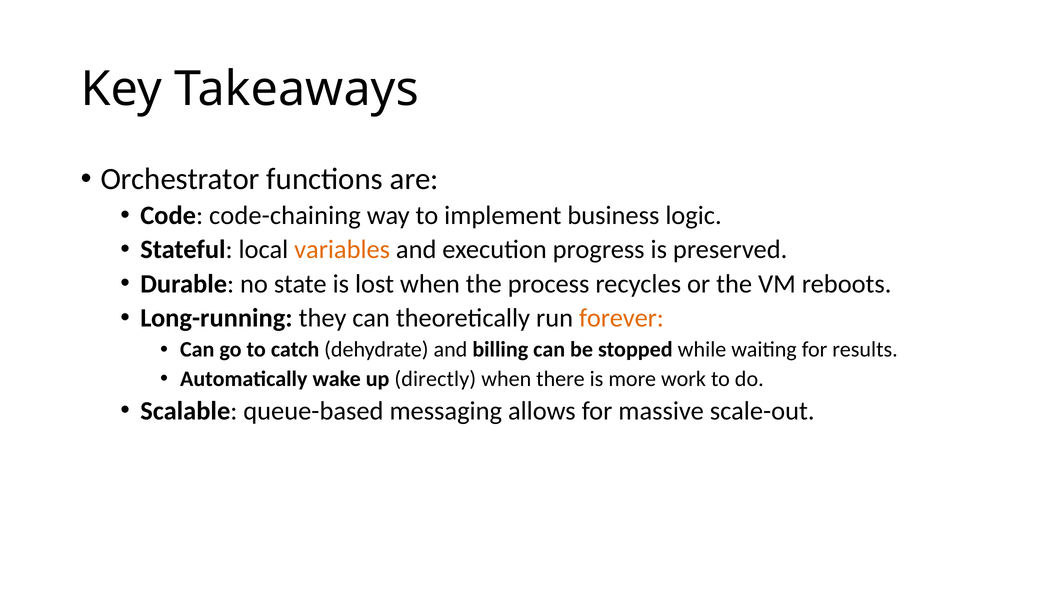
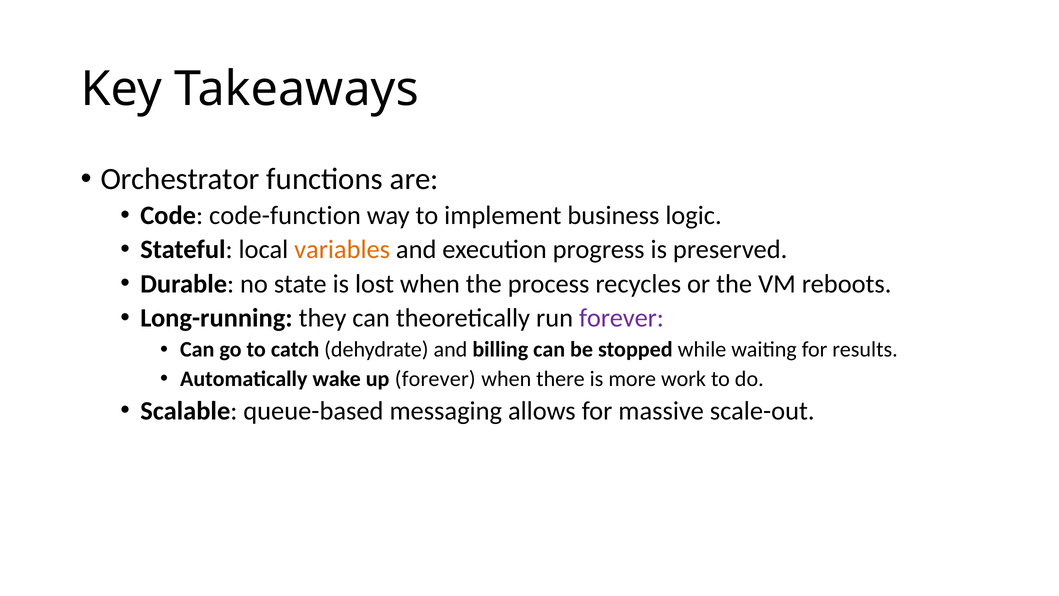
code-chaining: code-chaining -> code-function
forever at (621, 318) colour: orange -> purple
up directly: directly -> forever
